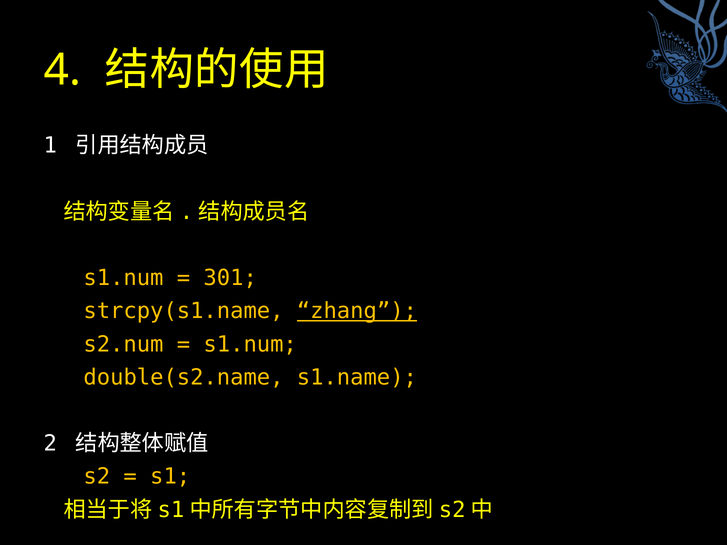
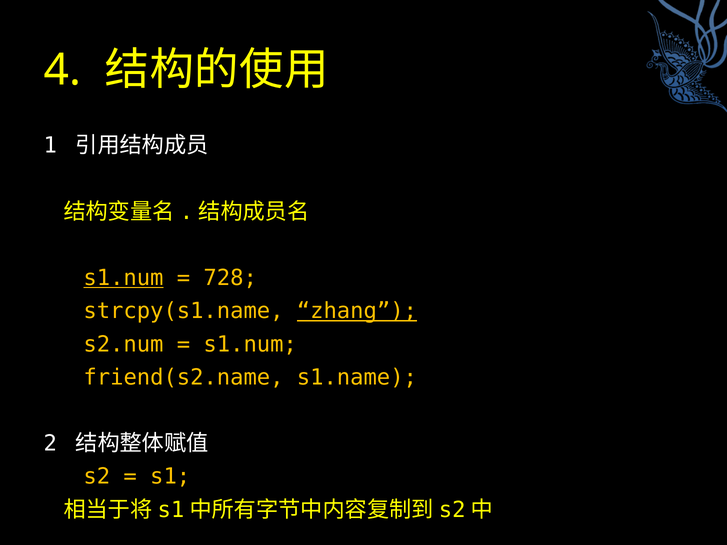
s1.num at (123, 278) underline: none -> present
301: 301 -> 728
double(s2.name: double(s2.name -> friend(s2.name
